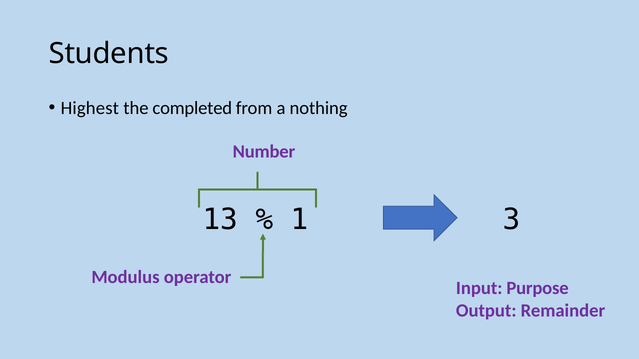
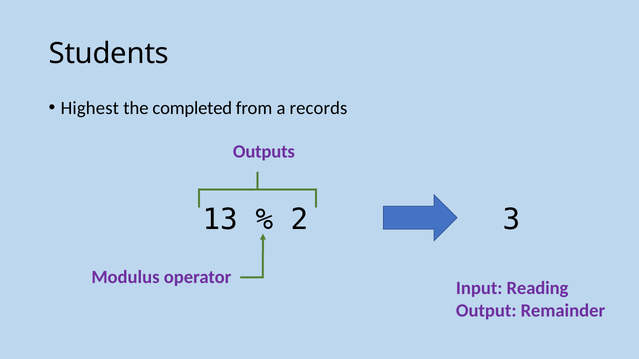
nothing: nothing -> records
Number: Number -> Outputs
1: 1 -> 2
Purpose: Purpose -> Reading
